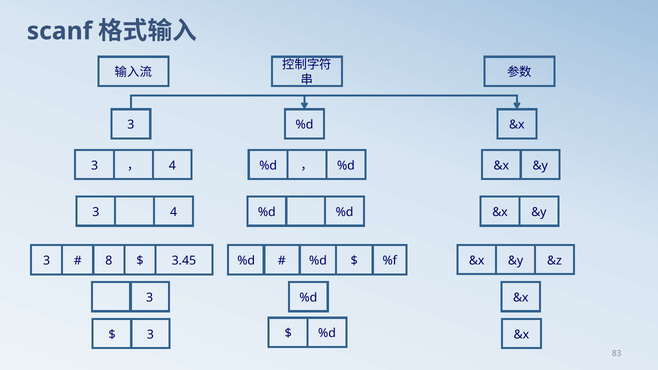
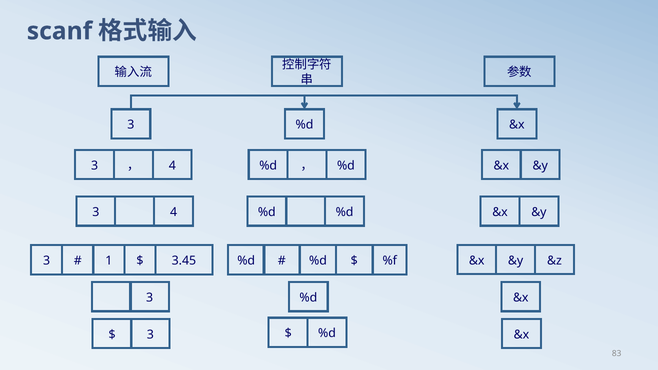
8: 8 -> 1
